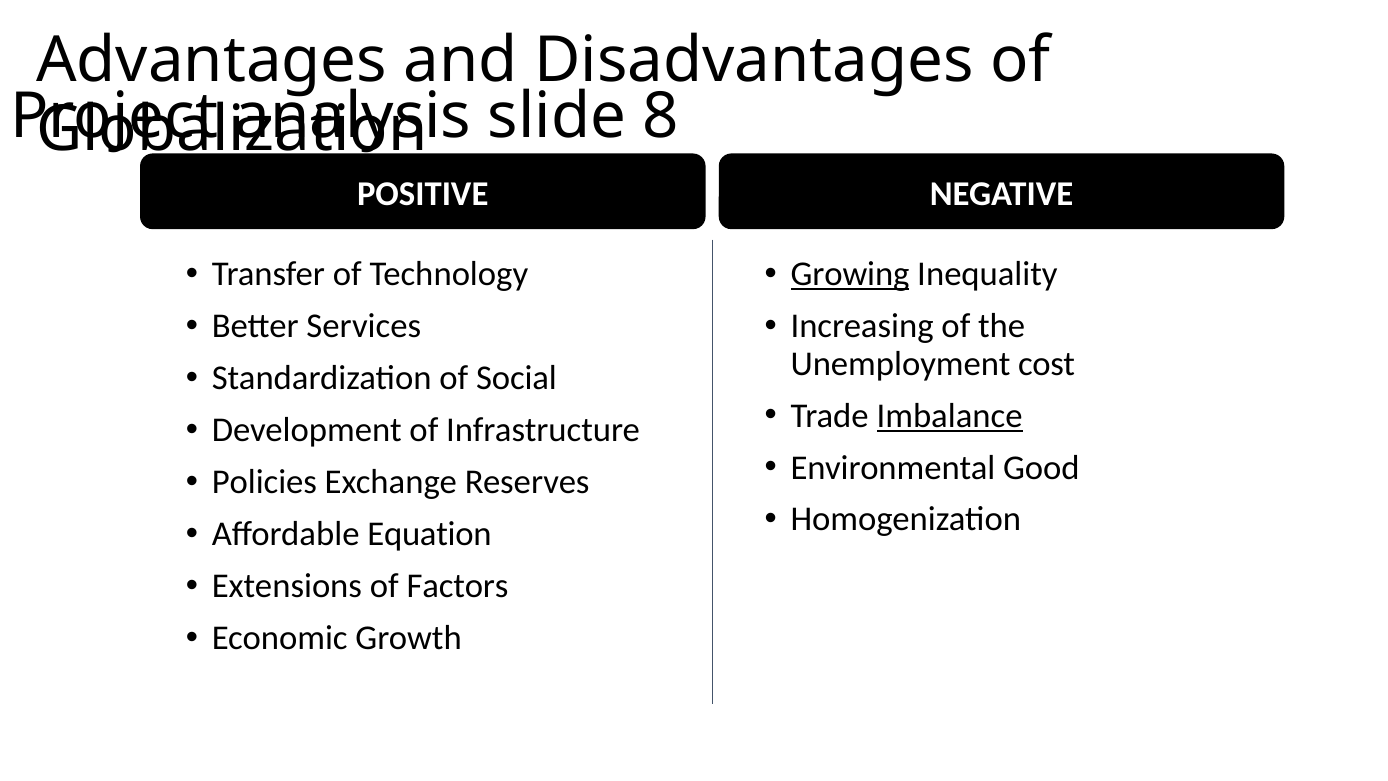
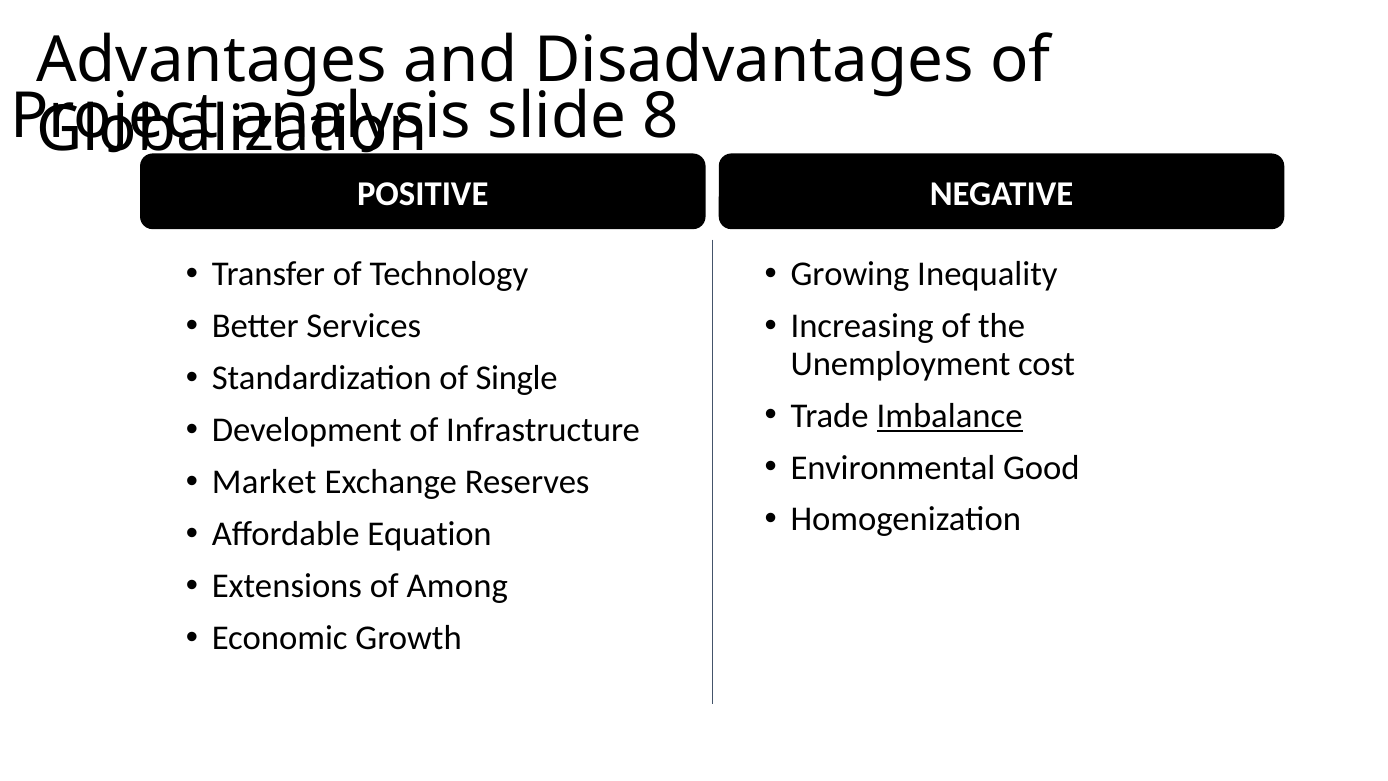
Growing underline: present -> none
Social: Social -> Single
Policies: Policies -> Market
Factors: Factors -> Among
